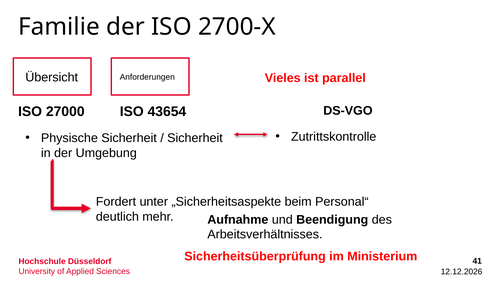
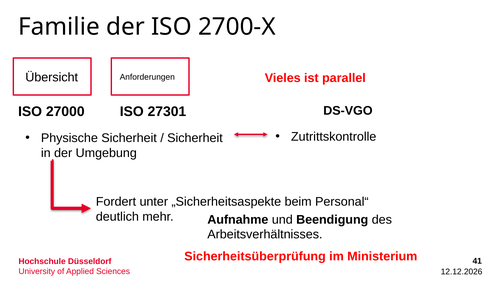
43654: 43654 -> 27301
